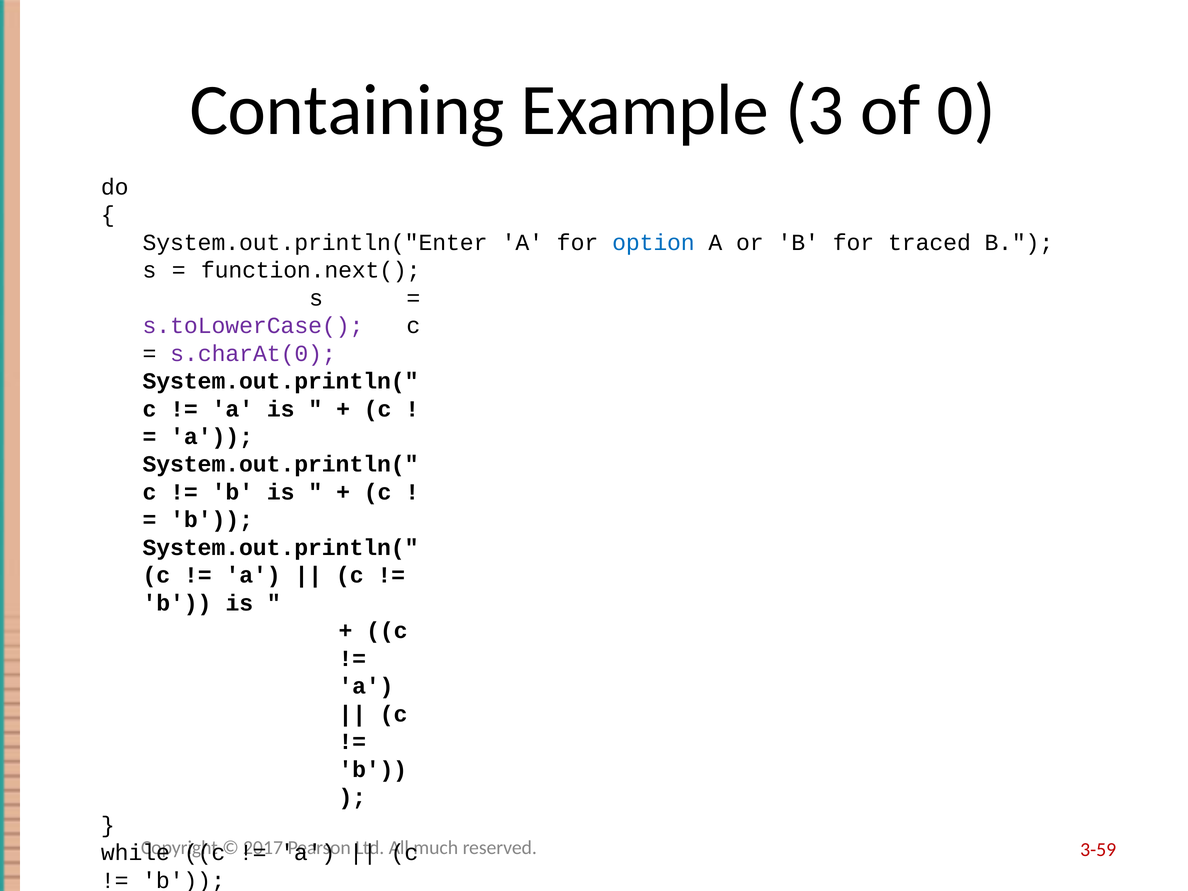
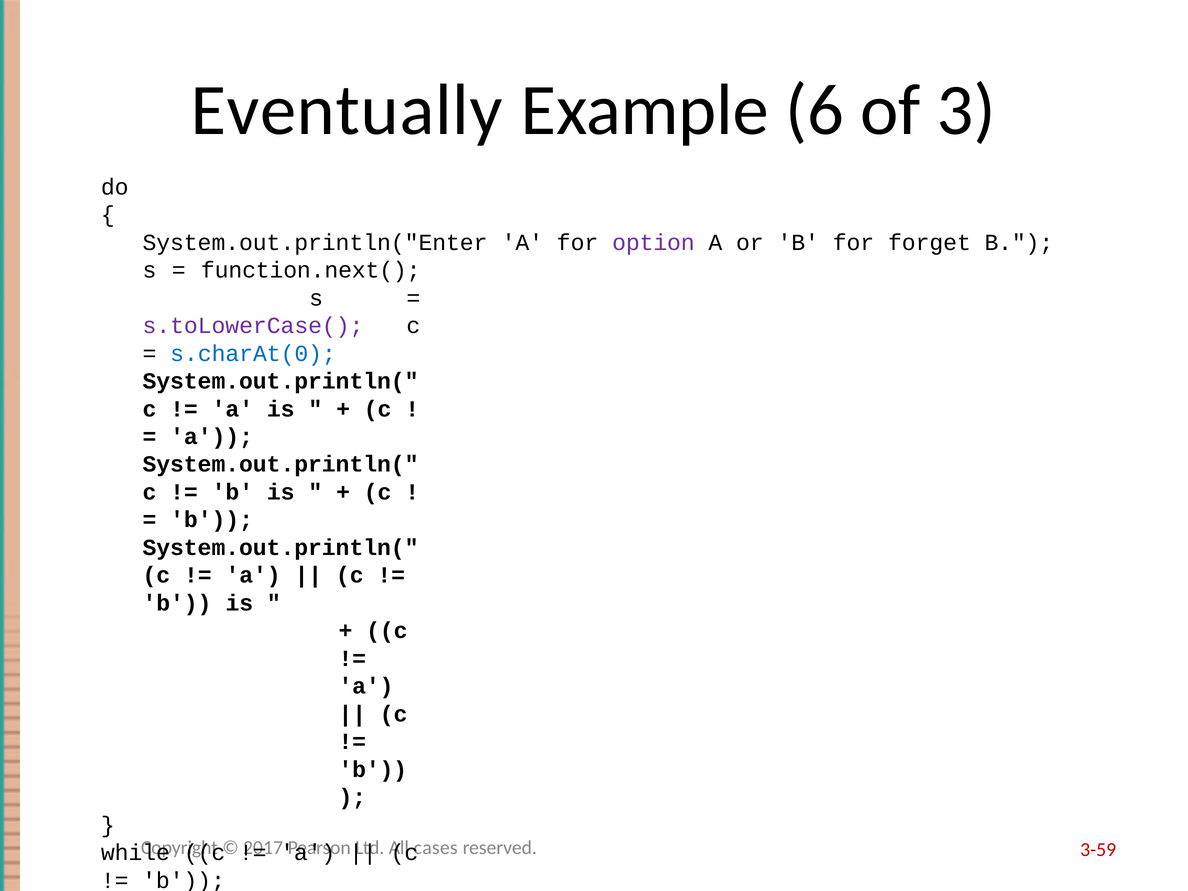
Containing: Containing -> Eventually
3: 3 -> 6
0: 0 -> 3
option at (653, 242) colour: blue -> purple
traced: traced -> forget
s.charAt(0 colour: purple -> blue
much: much -> cases
